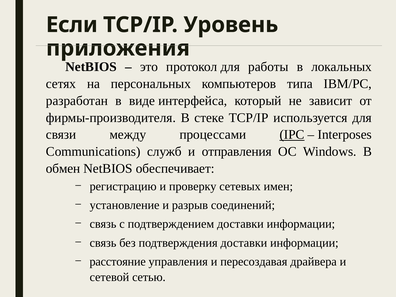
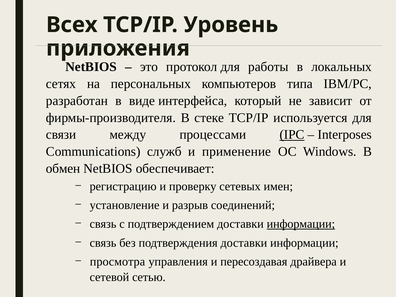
Если: Если -> Всех
отправления: отправления -> применение
информации at (301, 224) underline: none -> present
расстояние: расстояние -> просмотра
